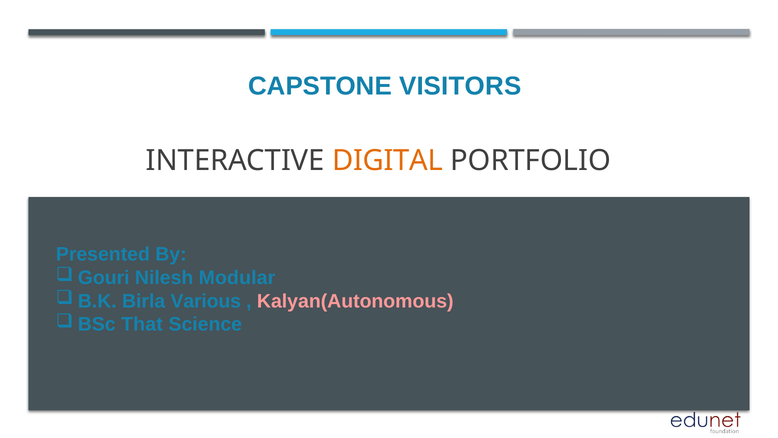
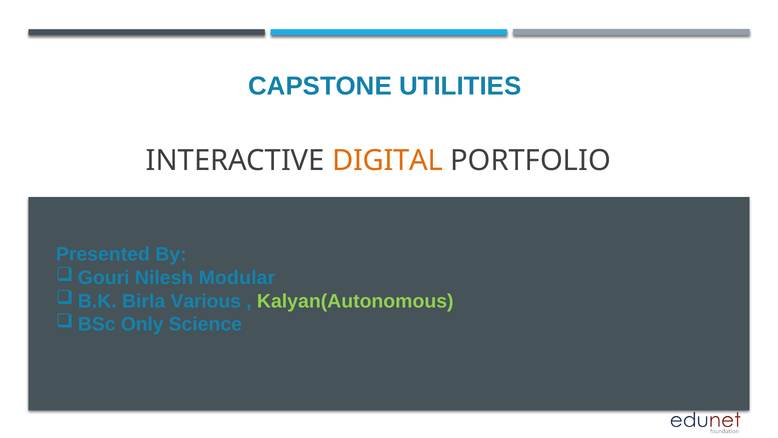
VISITORS: VISITORS -> UTILITIES
Kalyan(Autonomous colour: pink -> light green
That: That -> Only
